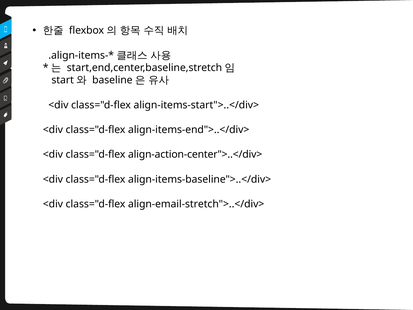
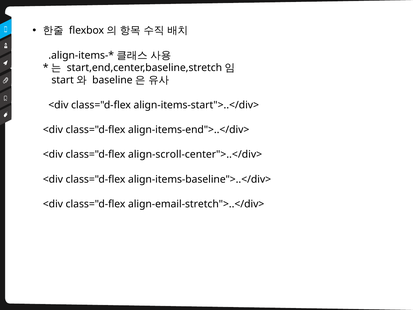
align-action-center">..</div>: align-action-center">..</div> -> align-scroll-center">..</div>
